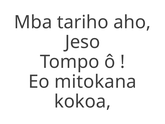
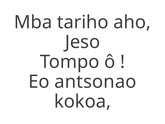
mitokana: mitokana -> antsonao
